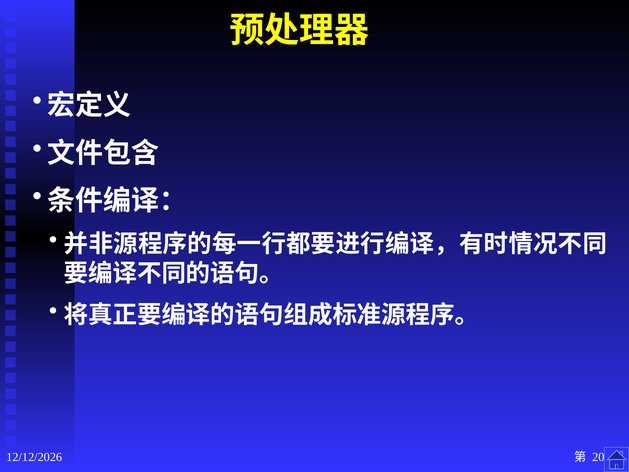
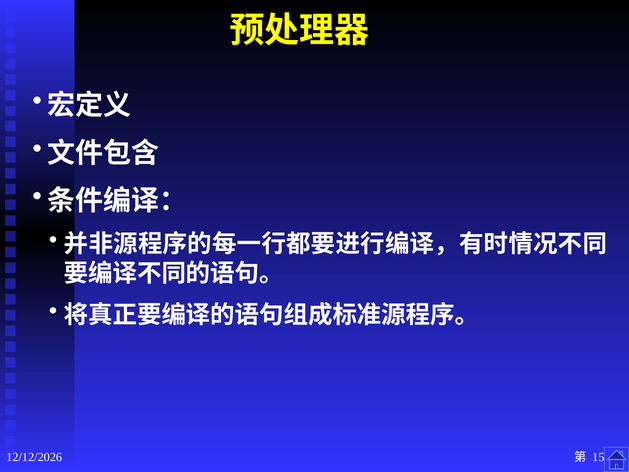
20: 20 -> 15
